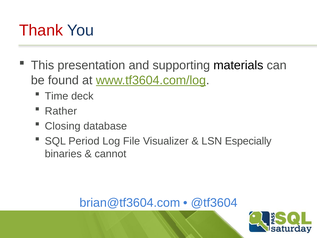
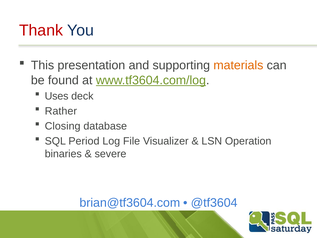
materials colour: black -> orange
Time: Time -> Uses
Especially: Especially -> Operation
cannot: cannot -> severe
